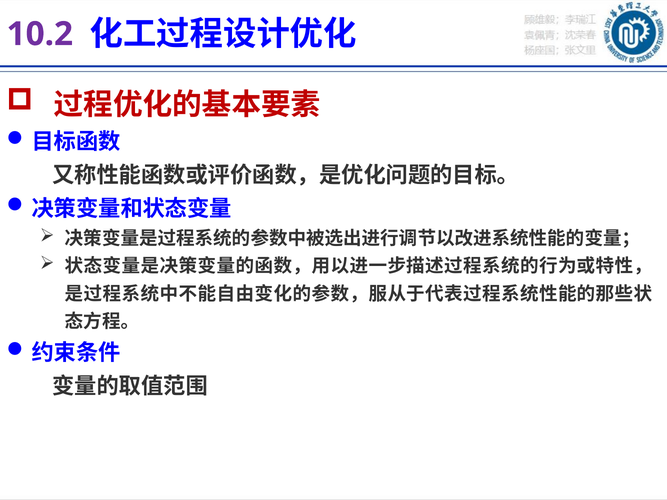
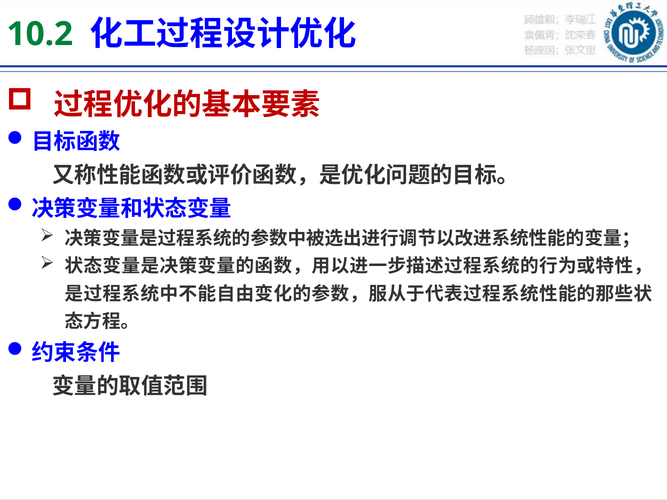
10.2 colour: purple -> green
